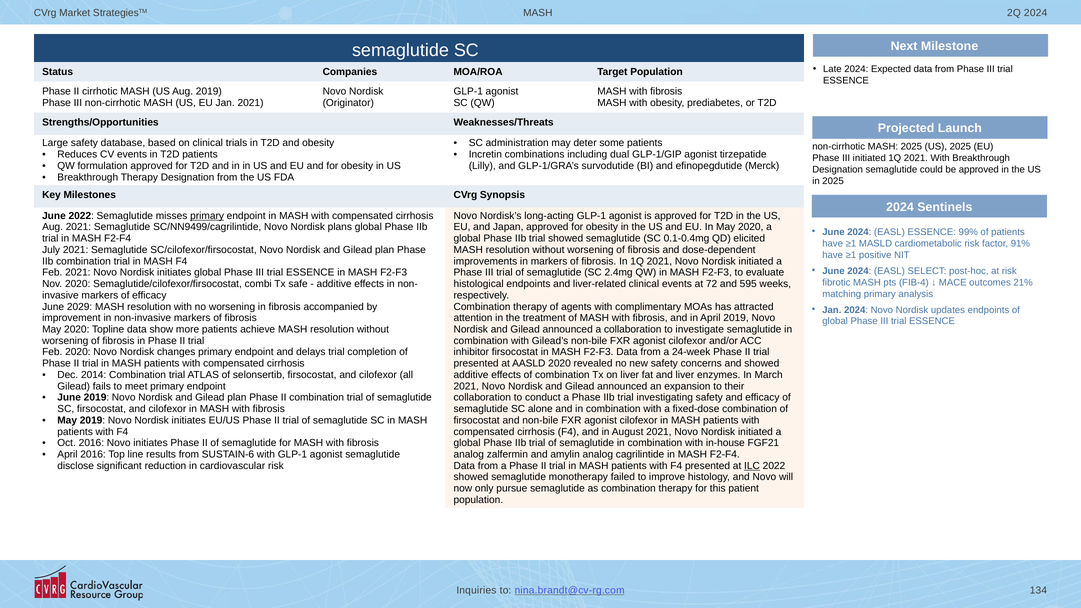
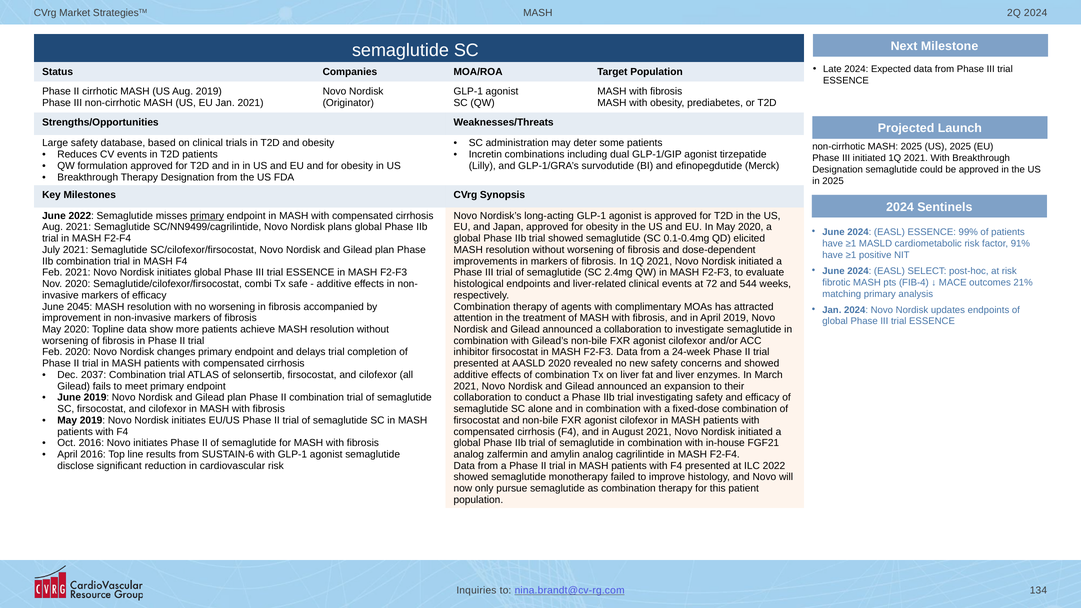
595: 595 -> 544
2029: 2029 -> 2045
2014: 2014 -> 2037
ILC underline: present -> none
